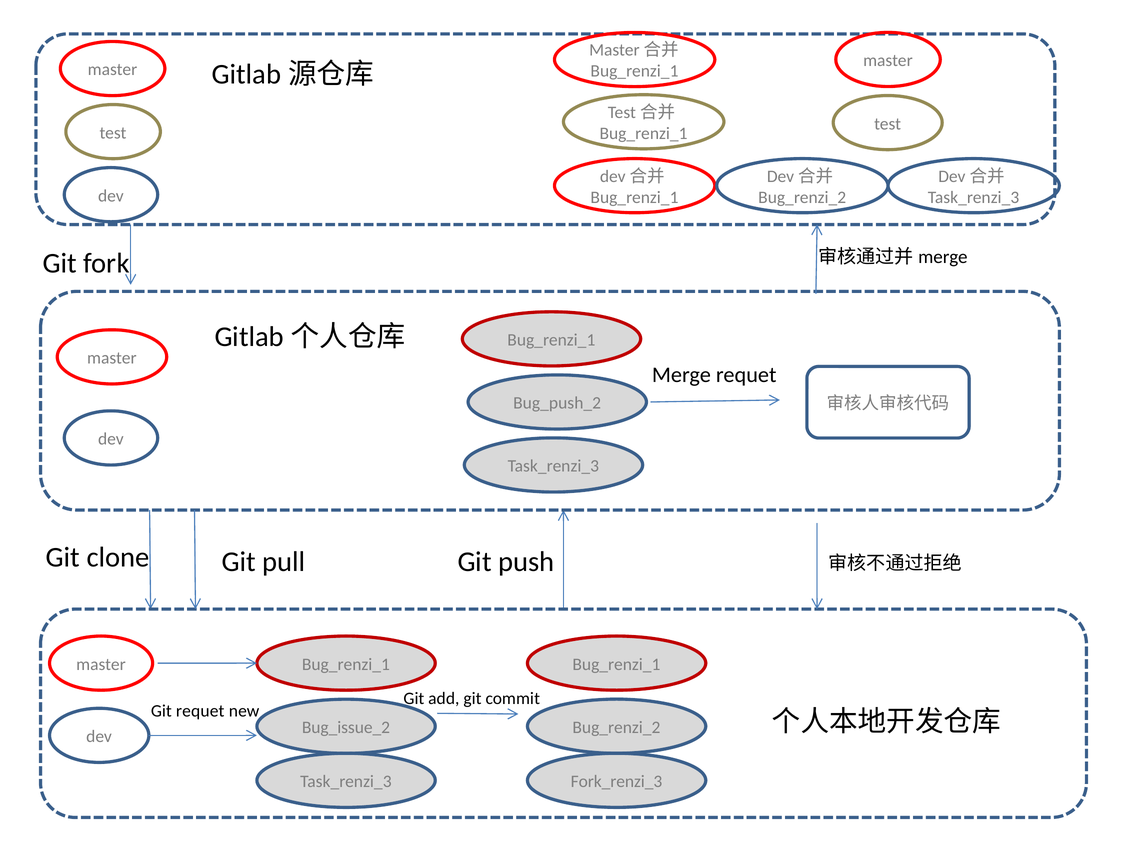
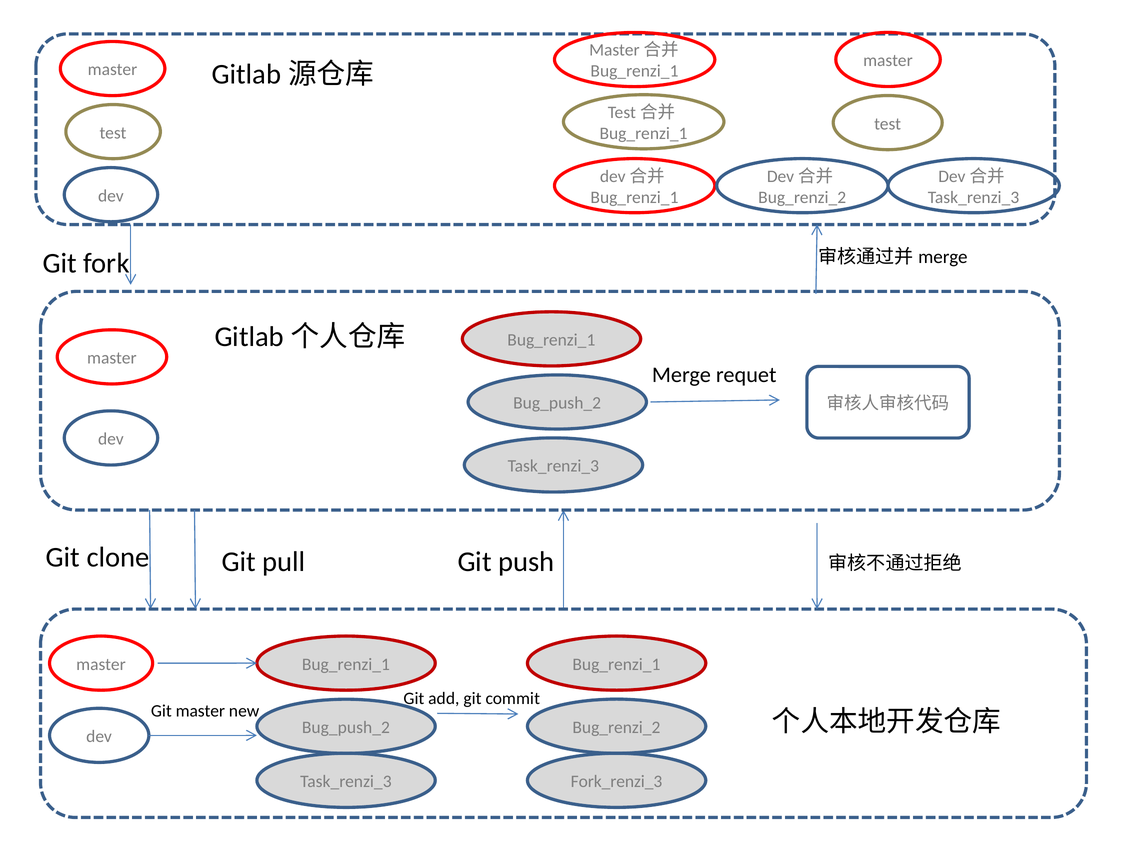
Git requet: requet -> master
Bug_issue_2 at (346, 728): Bug_issue_2 -> Bug_push_2
